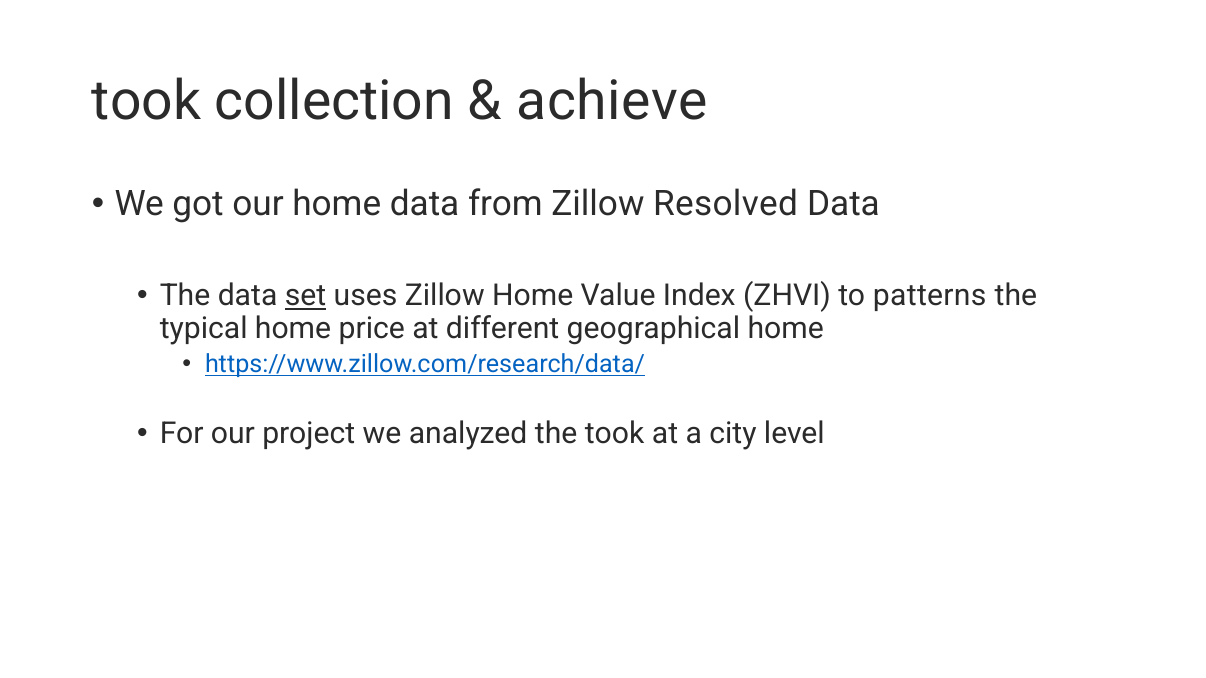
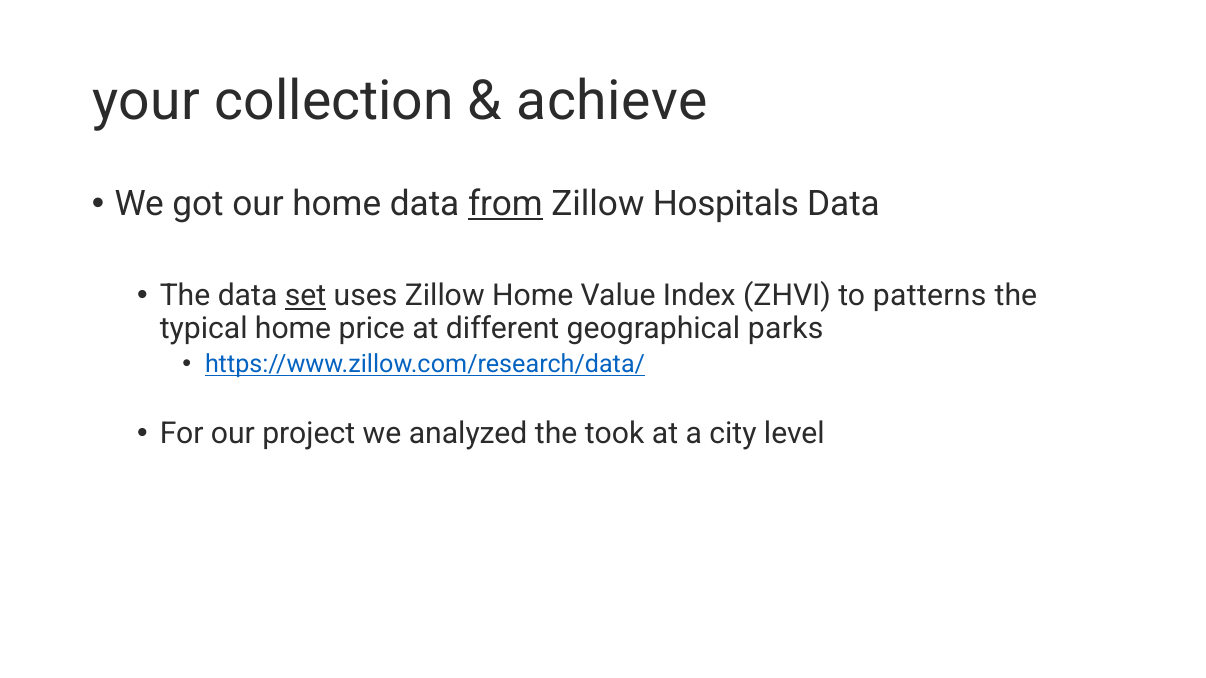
took at (147, 101): took -> your
from underline: none -> present
Resolved: Resolved -> Hospitals
geographical home: home -> parks
